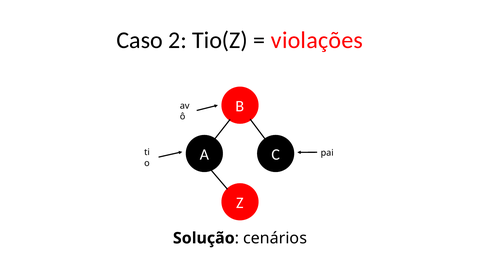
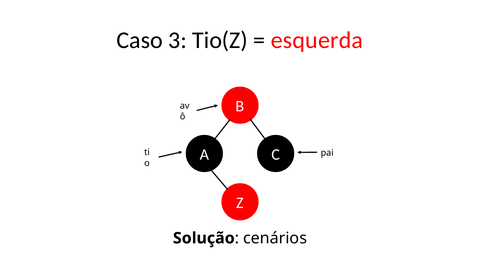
2: 2 -> 3
violações: violações -> esquerda
